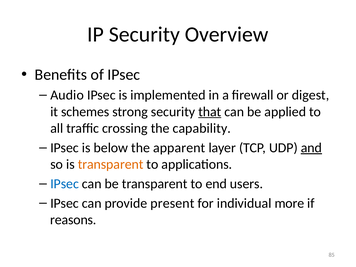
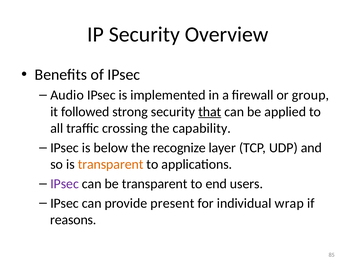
digest: digest -> group
schemes: schemes -> followed
apparent: apparent -> recognize
and underline: present -> none
IPsec at (65, 184) colour: blue -> purple
more: more -> wrap
